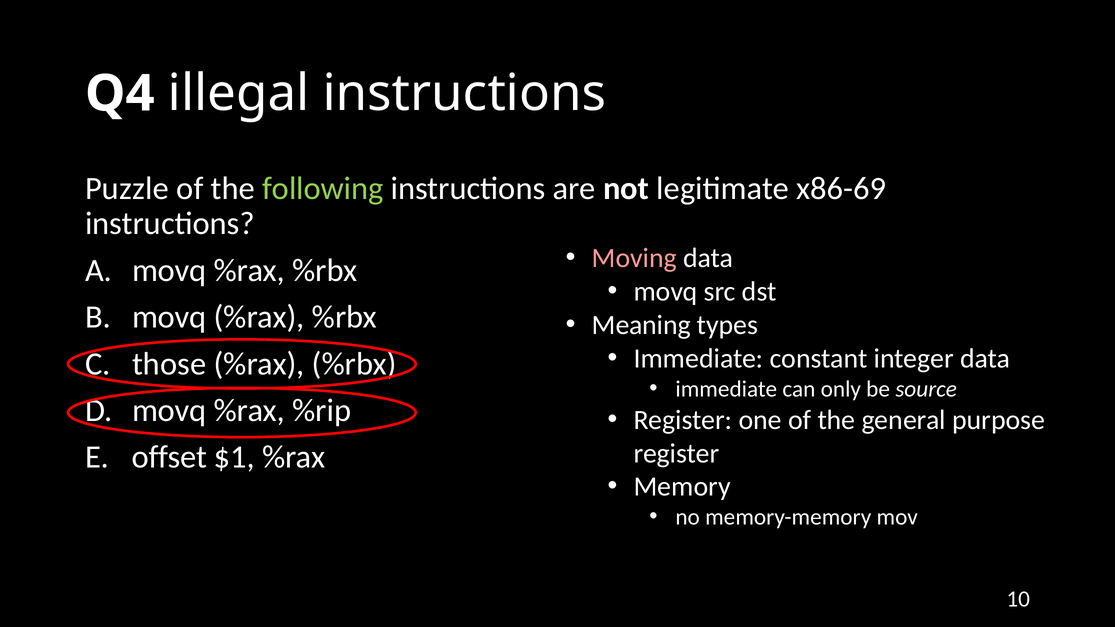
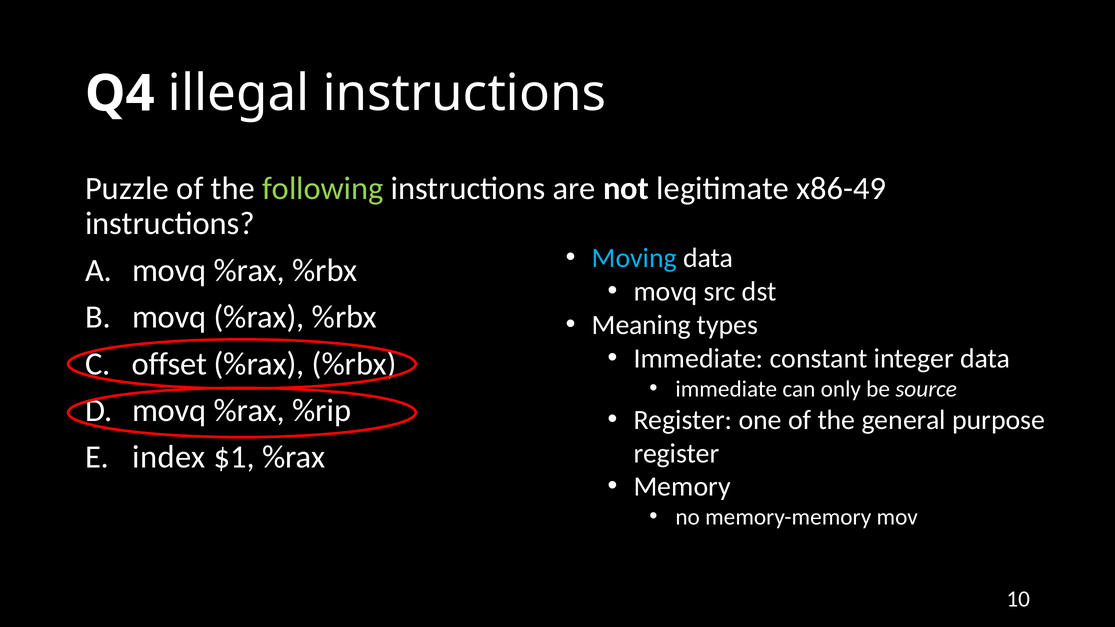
x86-69: x86-69 -> x86-49
Moving colour: pink -> light blue
those: those -> offset
offset: offset -> index
